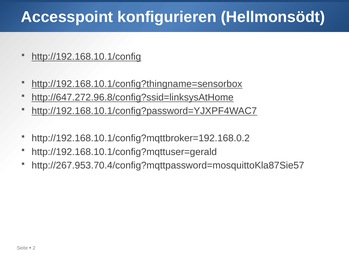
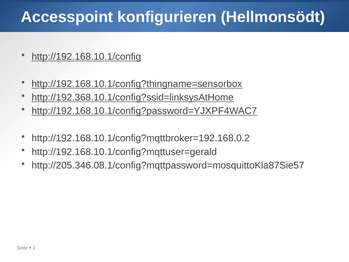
http://647.272.96.8/config?ssid=linksysAtHome: http://647.272.96.8/config?ssid=linksysAtHome -> http://192.368.10.1/config?ssid=linksysAtHome
http://267.953.70.4/config?mqttpassword=mosquittoKla87Sie57: http://267.953.70.4/config?mqttpassword=mosquittoKla87Sie57 -> http://205.346.08.1/config?mqttpassword=mosquittoKla87Sie57
